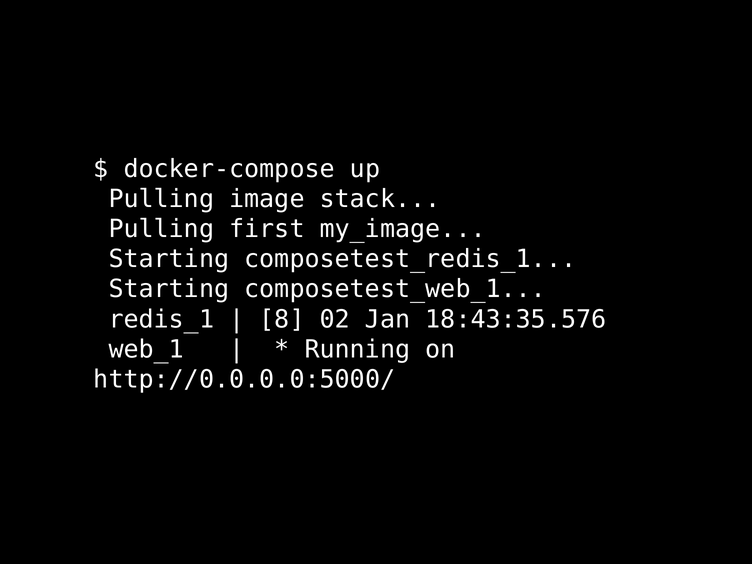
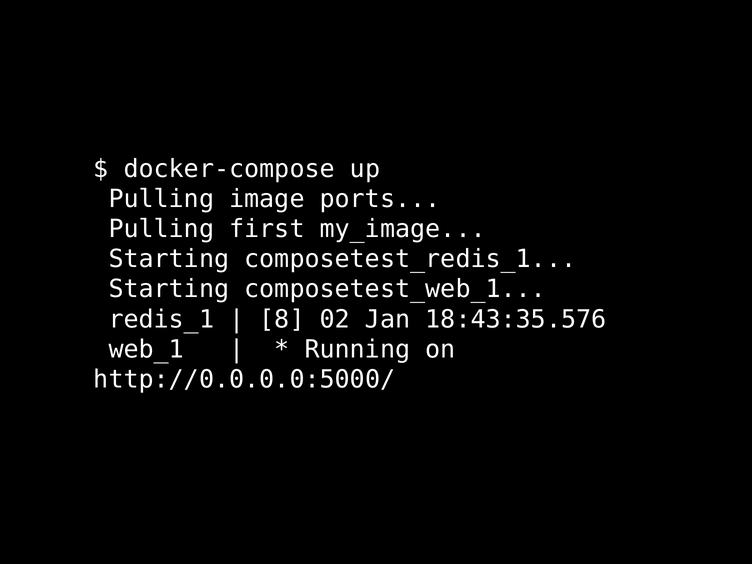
stack: stack -> ports
